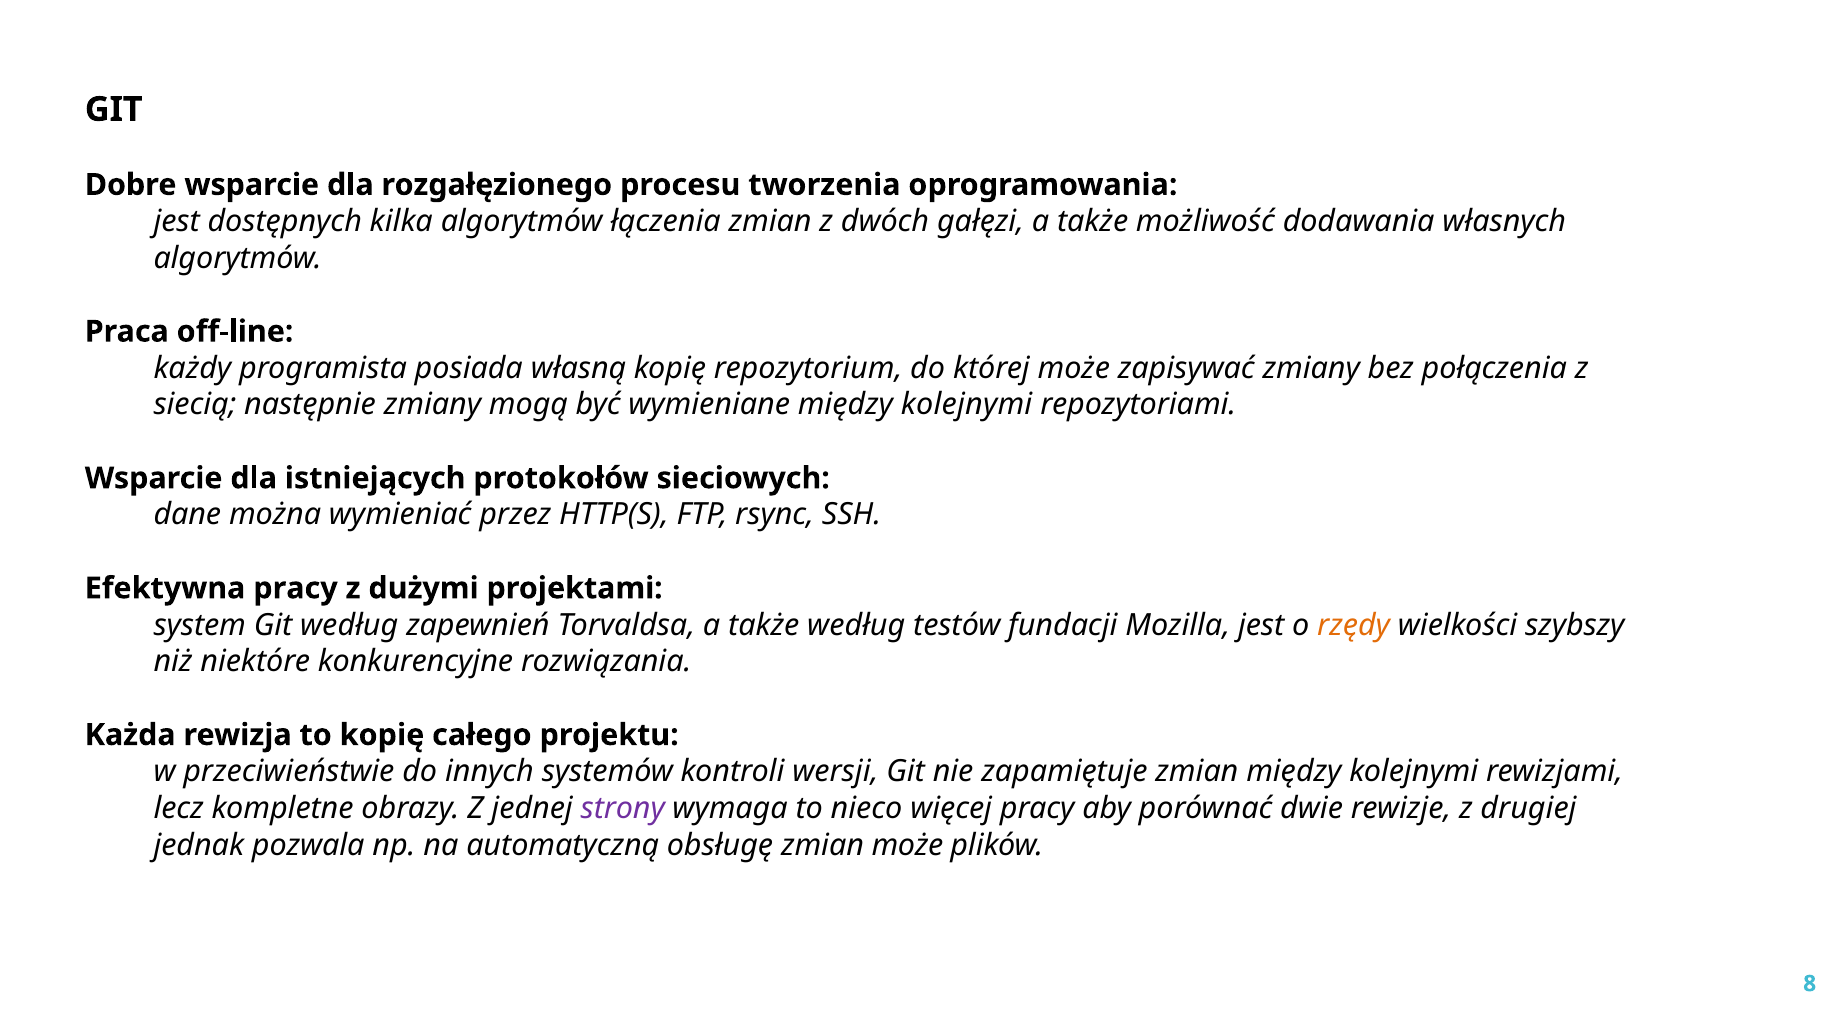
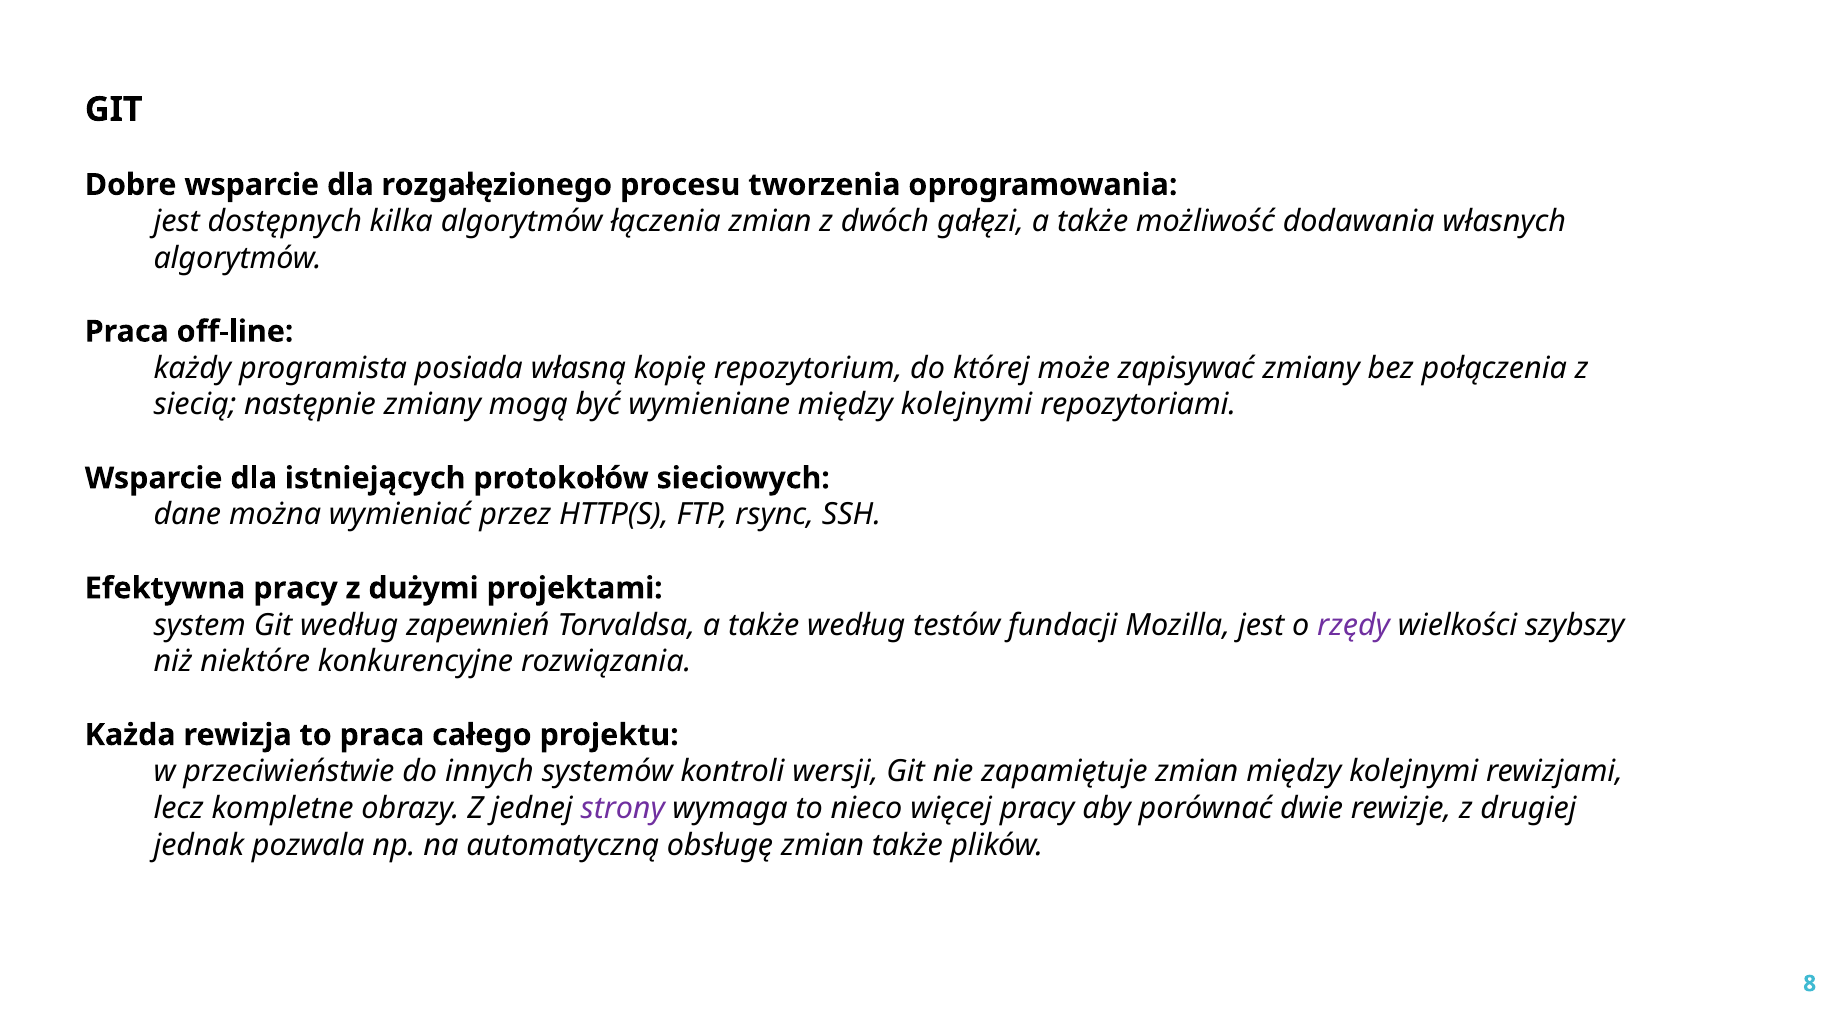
rzędy colour: orange -> purple
to kopię: kopię -> praca
zmian może: może -> także
